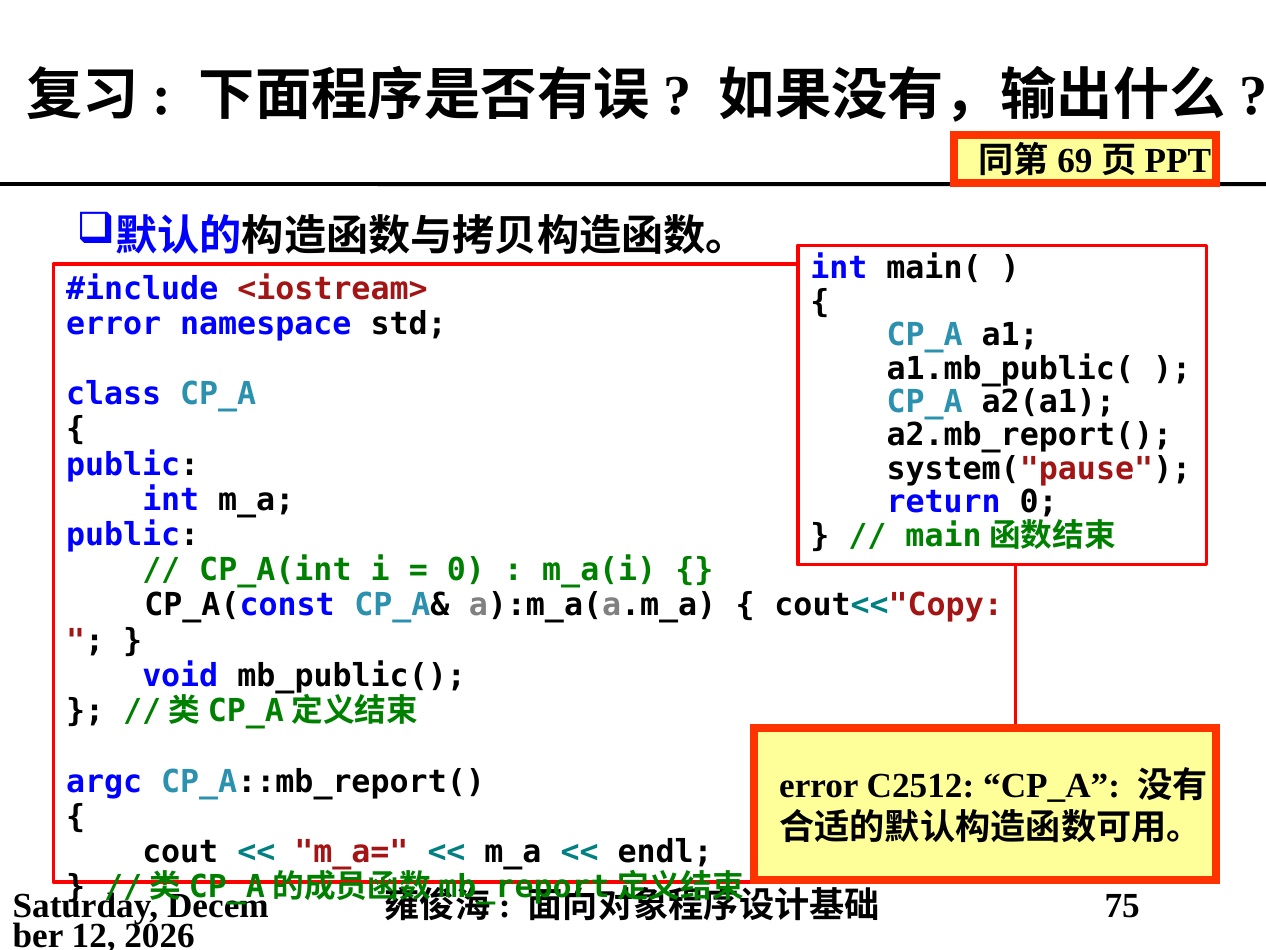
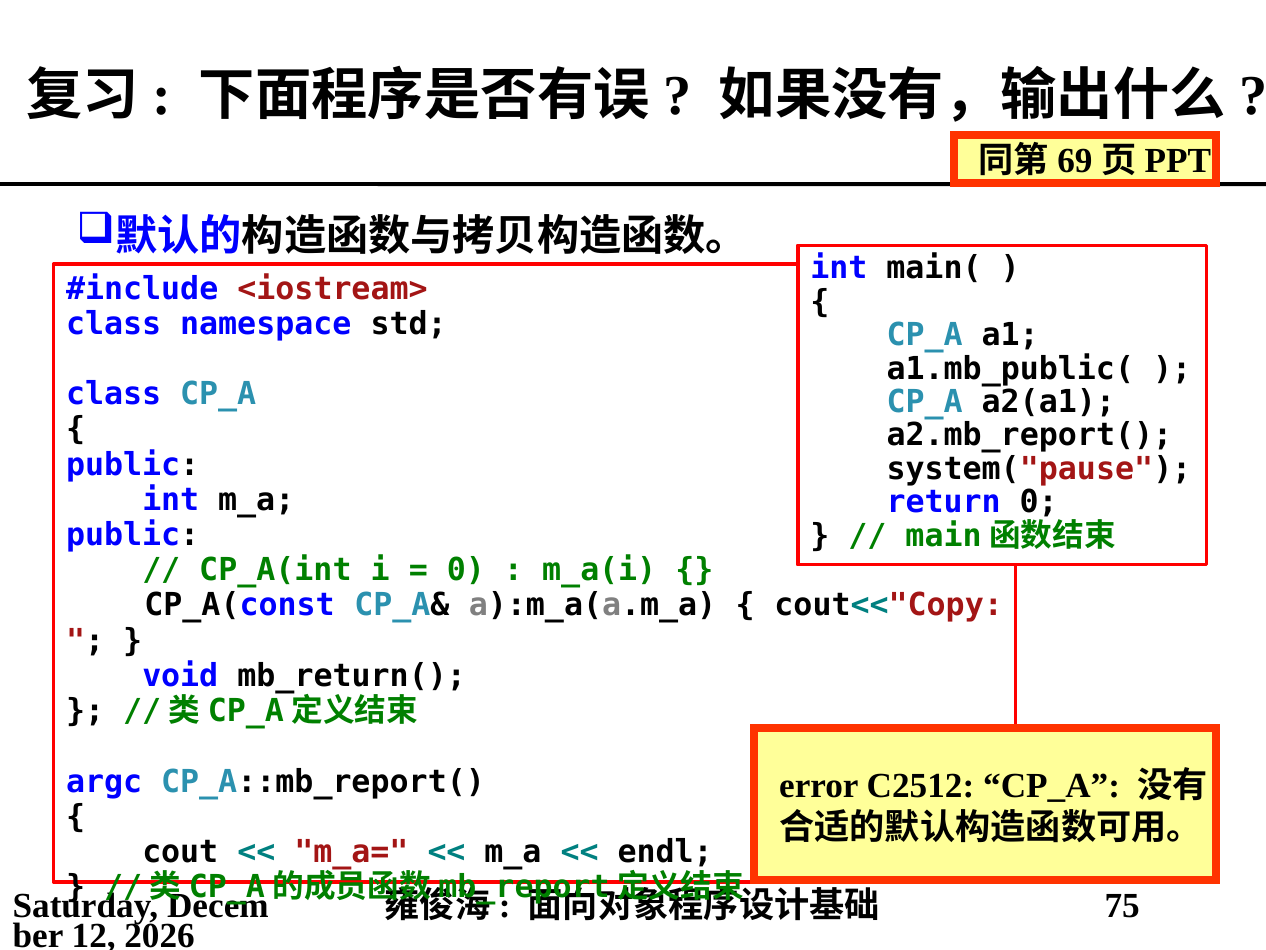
error at (114, 324): error -> class
mb_public(: mb_public( -> mb_return(
